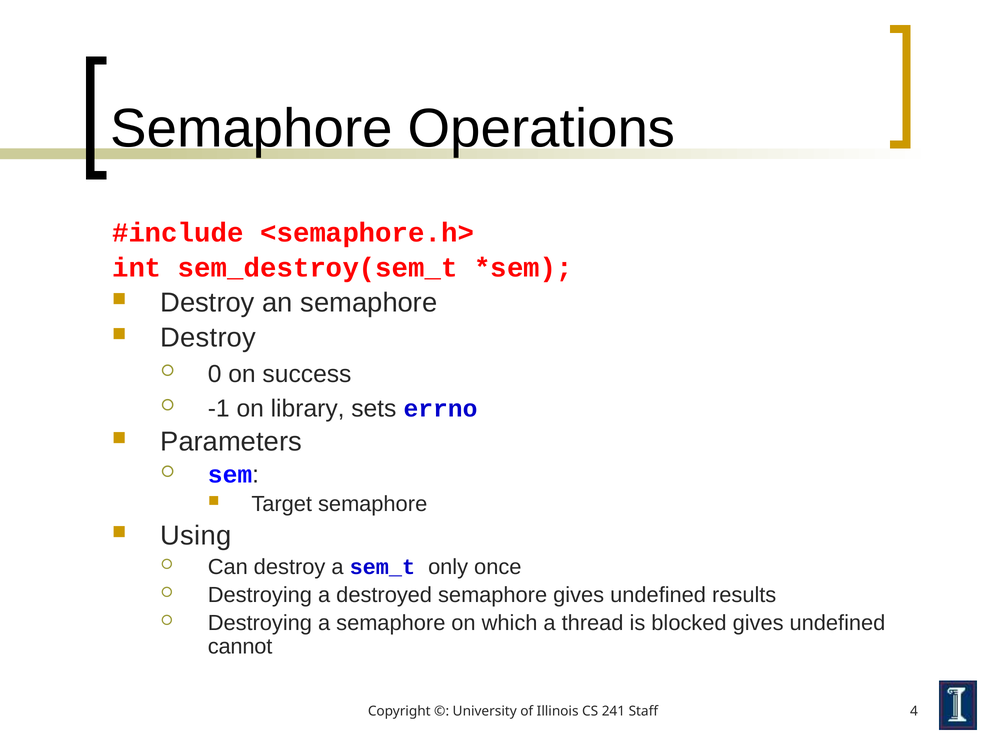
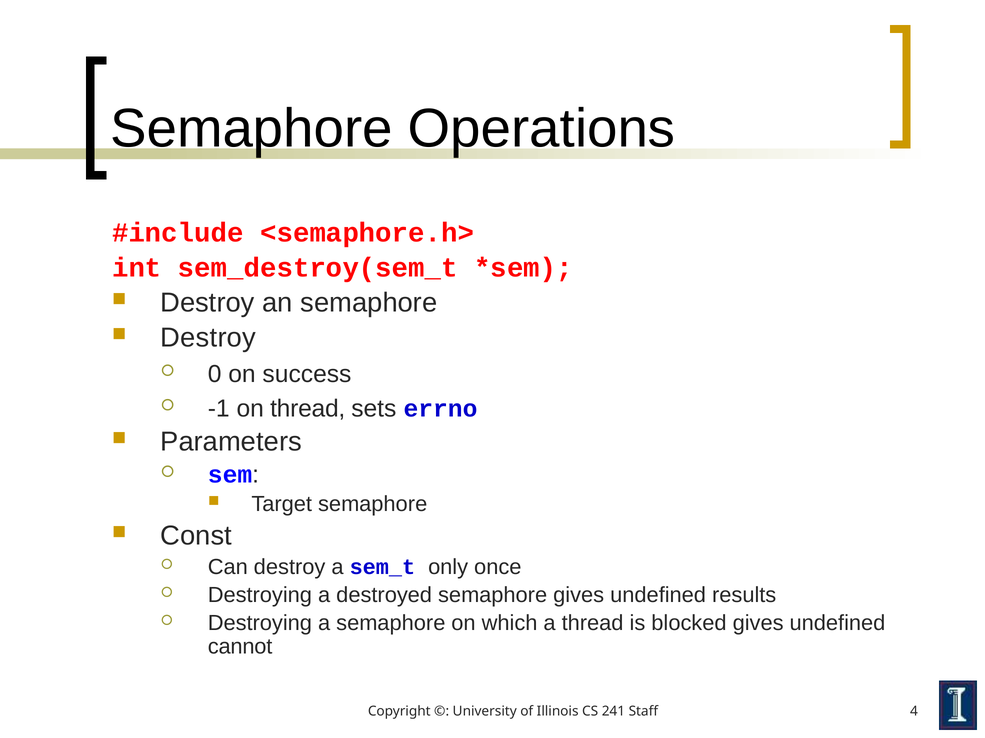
on library: library -> thread
Using: Using -> Const
